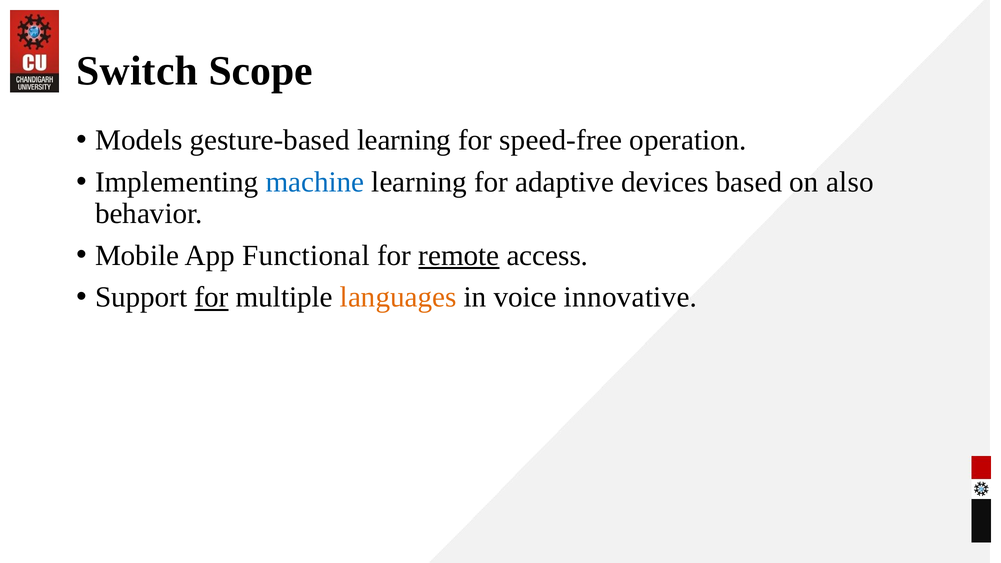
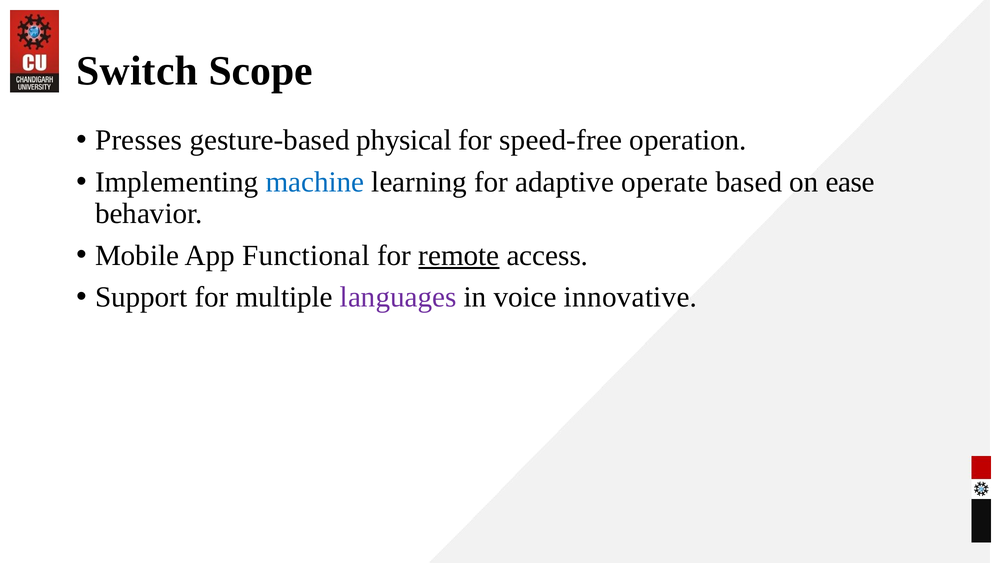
Models: Models -> Presses
gesture-based learning: learning -> physical
devices: devices -> operate
also: also -> ease
for at (212, 297) underline: present -> none
languages colour: orange -> purple
